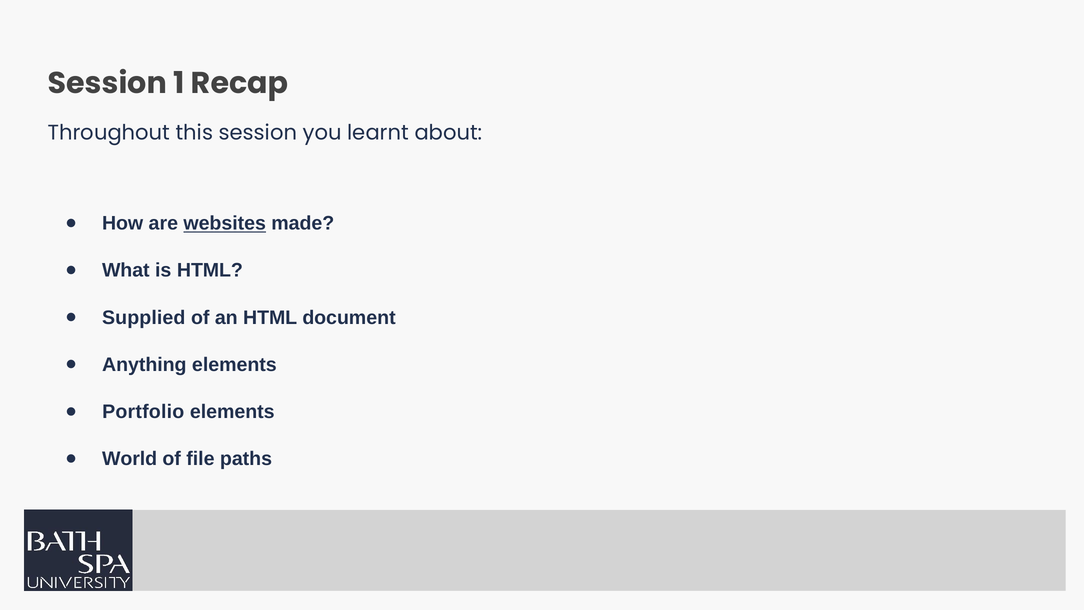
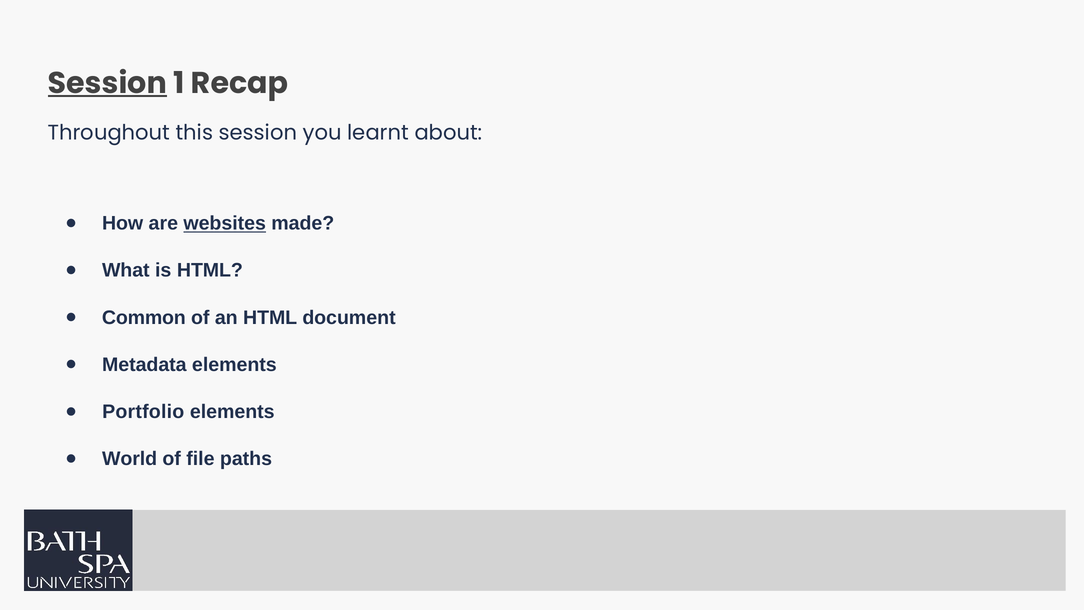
Session at (107, 83) underline: none -> present
Supplied: Supplied -> Common
Anything: Anything -> Metadata
